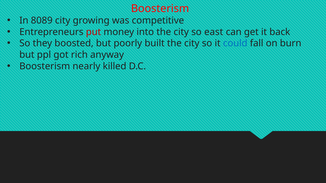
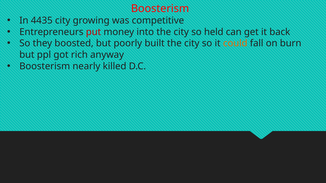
8089: 8089 -> 4435
east: east -> held
could colour: blue -> orange
